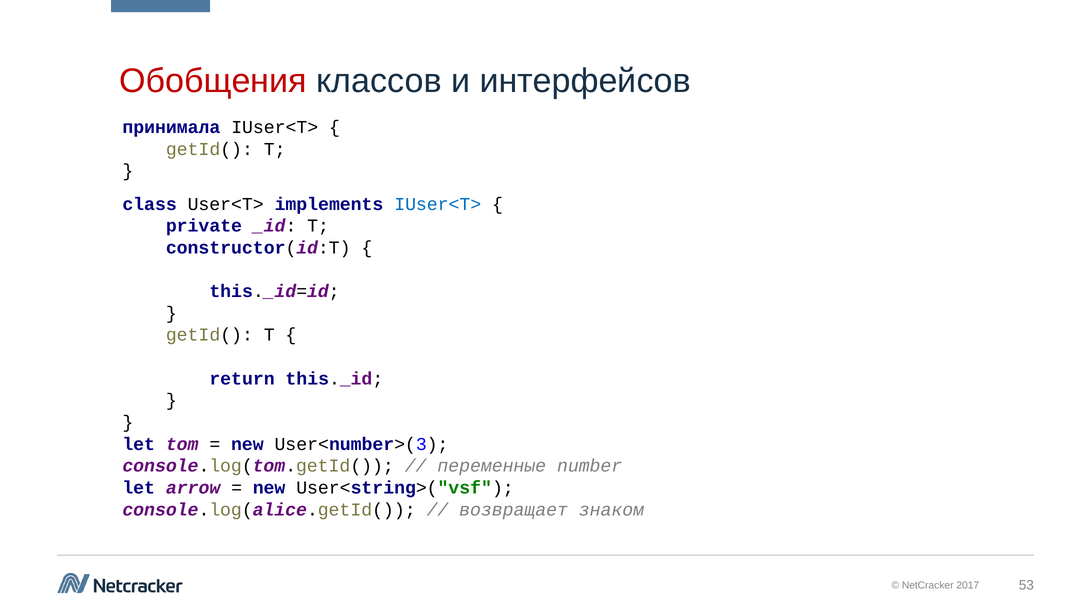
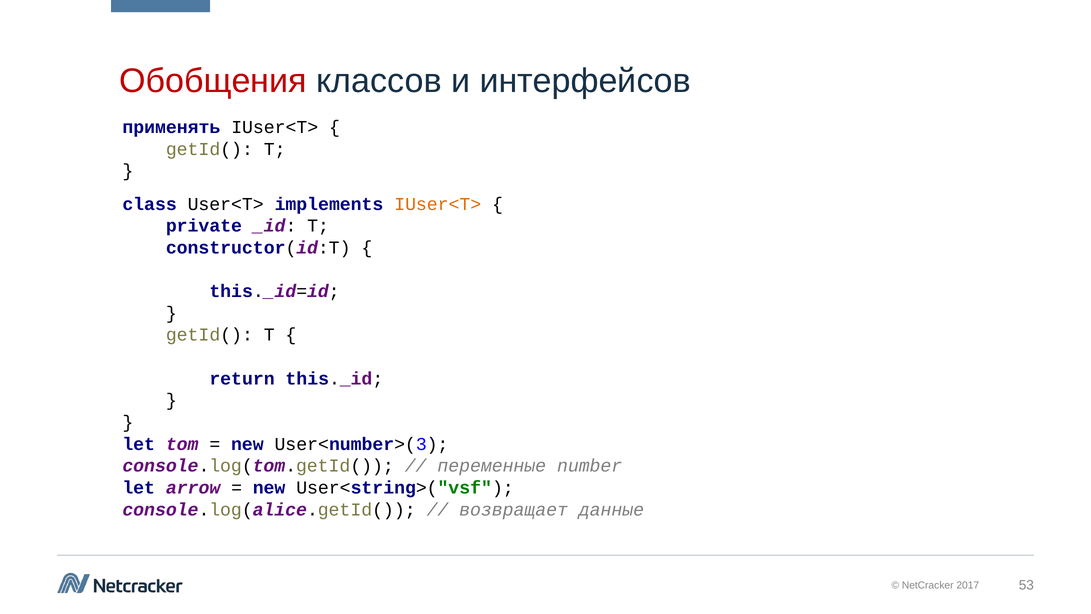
принимала: принимала -> применять
IUser<T> at (438, 204) colour: blue -> orange
знаком: знаком -> данные
